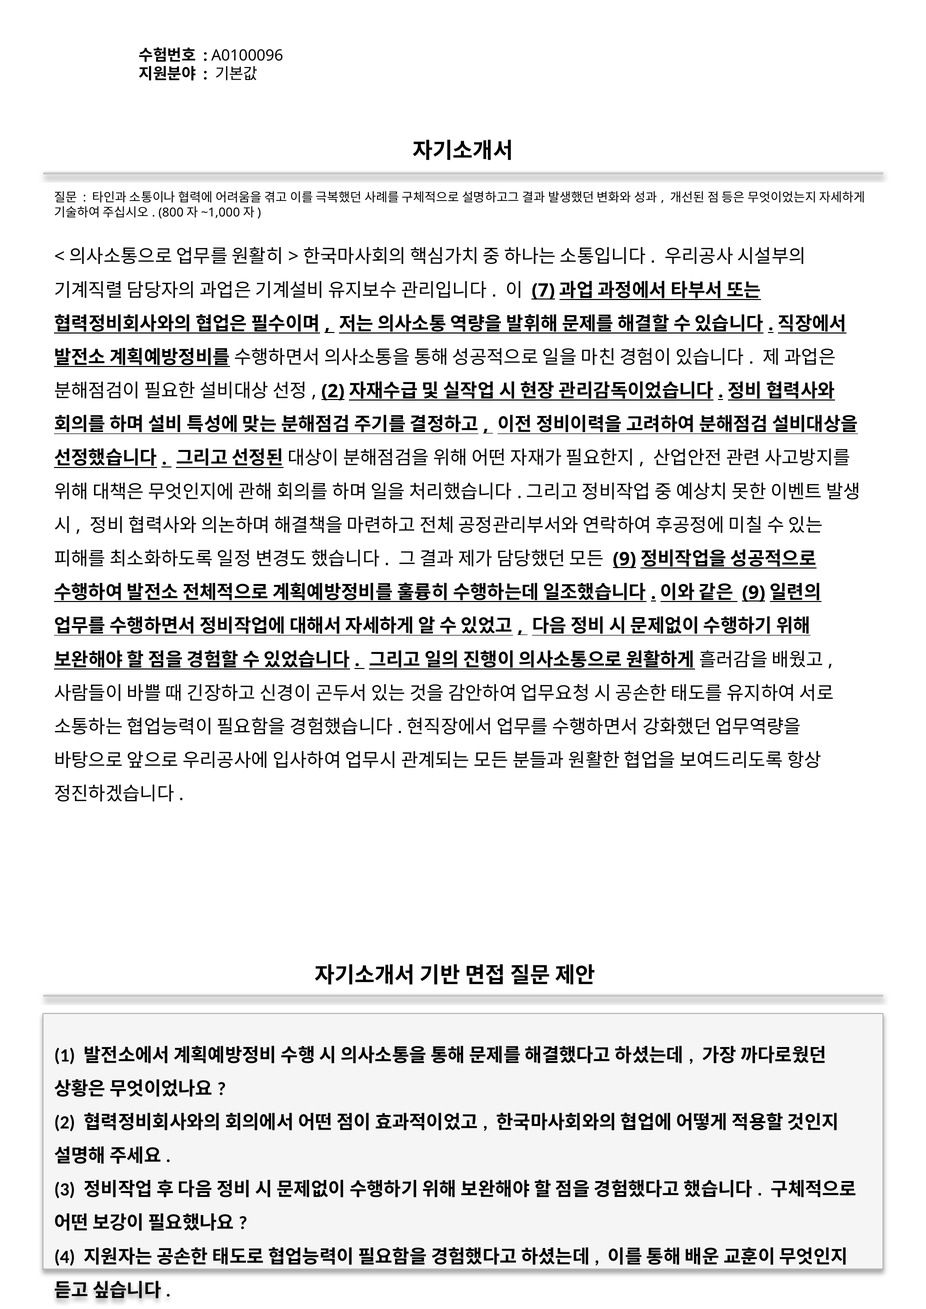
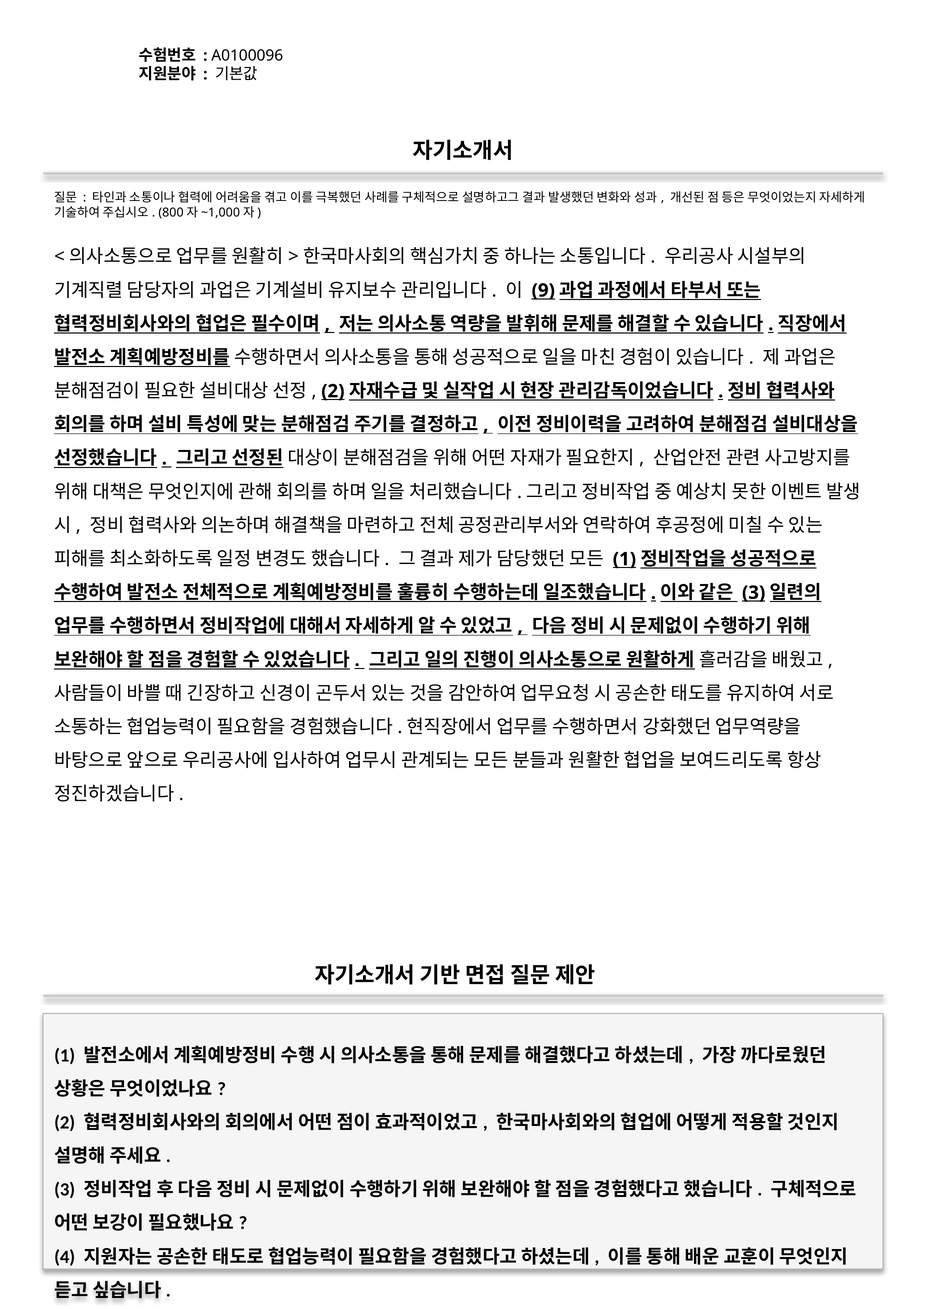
7: 7 -> 9
9 at (624, 559): 9 -> 1
9 at (754, 593): 9 -> 3
